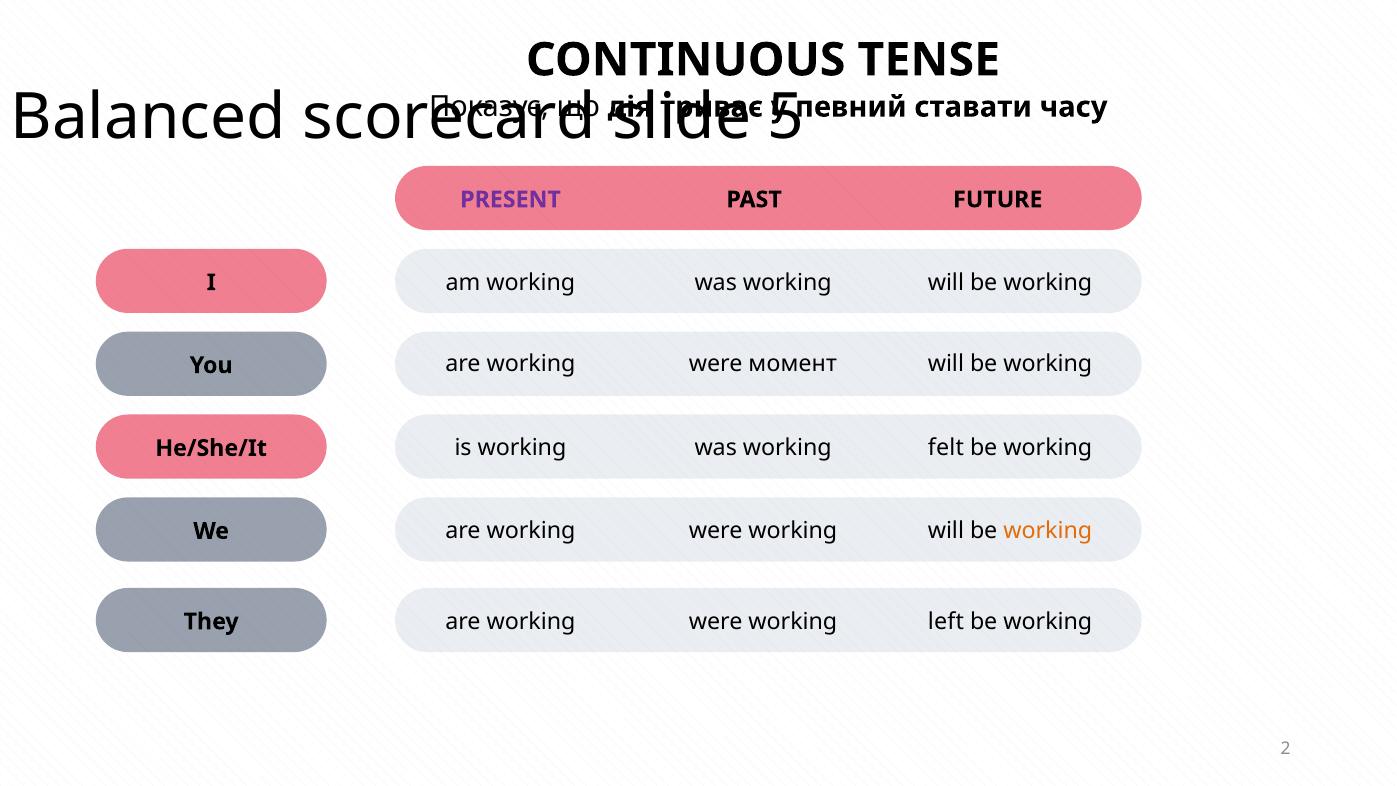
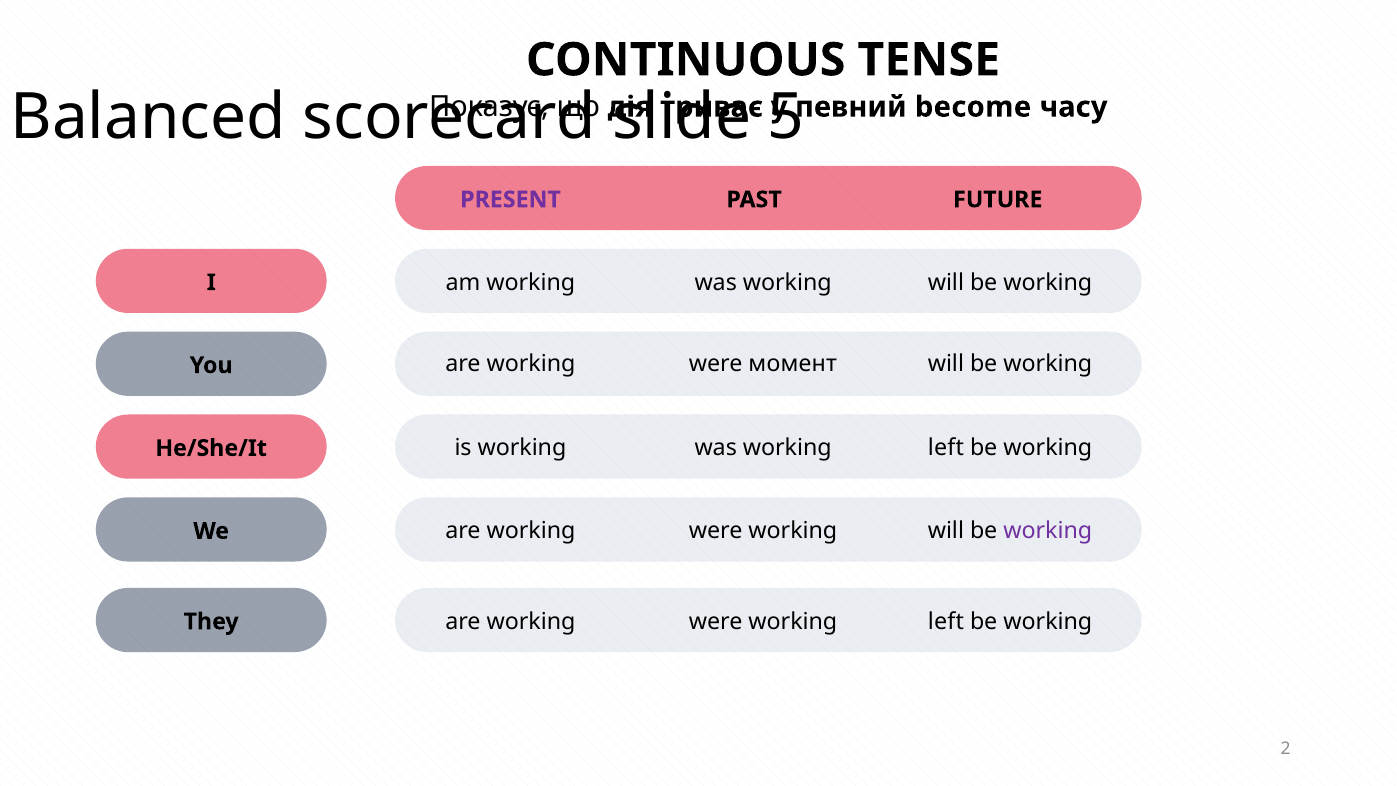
ставати: ставати -> become
was working felt: felt -> left
working at (1048, 531) colour: orange -> purple
